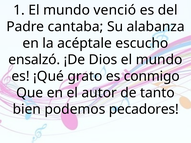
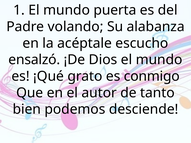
venció: venció -> puerta
cantaba: cantaba -> volando
pecadores: pecadores -> desciende
